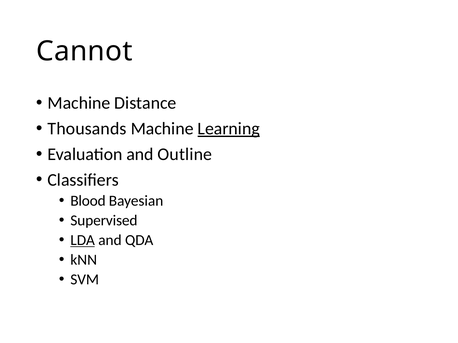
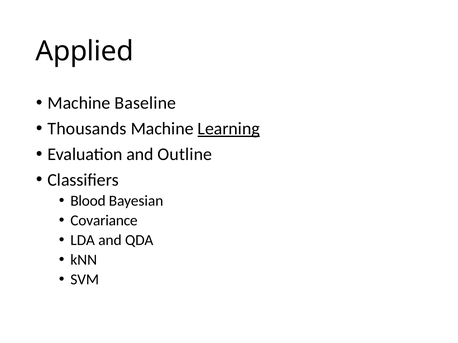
Cannot: Cannot -> Applied
Distance: Distance -> Baseline
Supervised: Supervised -> Covariance
LDA underline: present -> none
